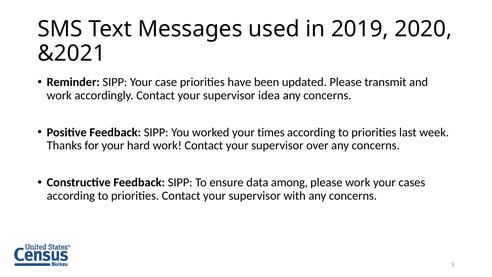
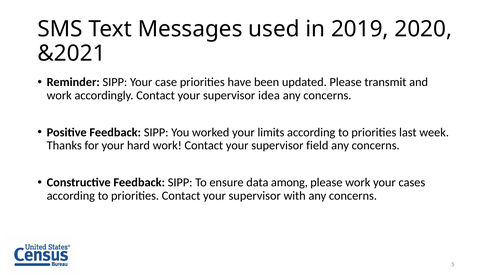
times: times -> limits
over: over -> field
